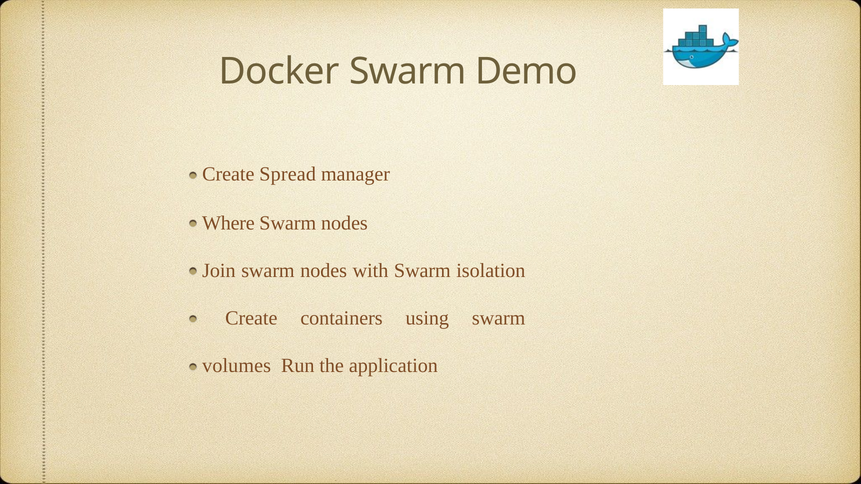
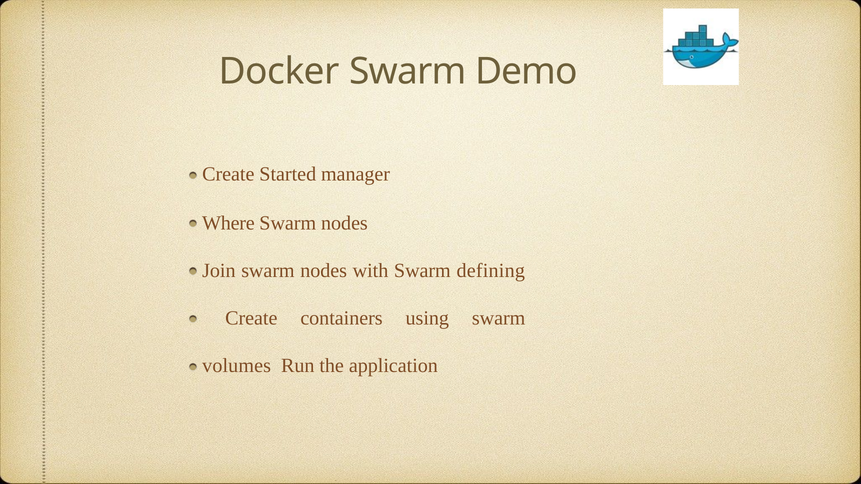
Spread: Spread -> Started
isolation: isolation -> defining
